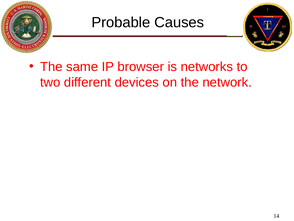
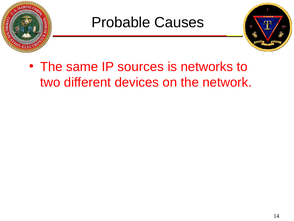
browser: browser -> sources
